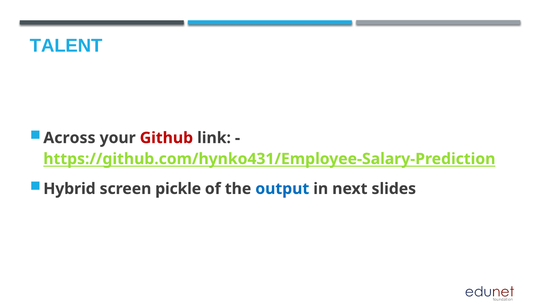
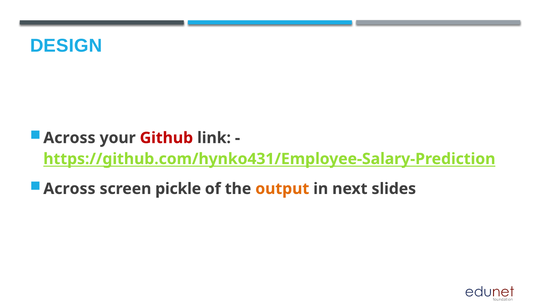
TALENT: TALENT -> DESIGN
Hybrid at (69, 189): Hybrid -> Across
output colour: blue -> orange
